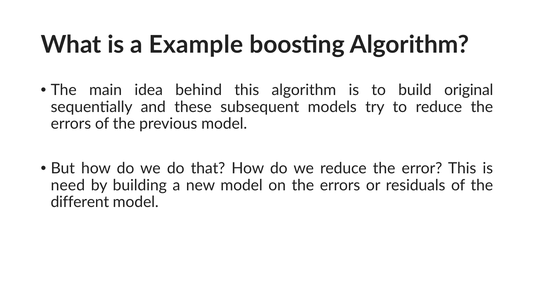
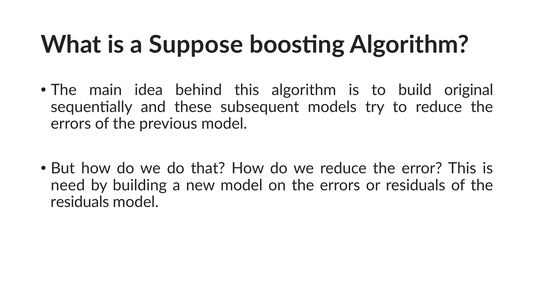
Example: Example -> Suppose
different at (80, 202): different -> residuals
